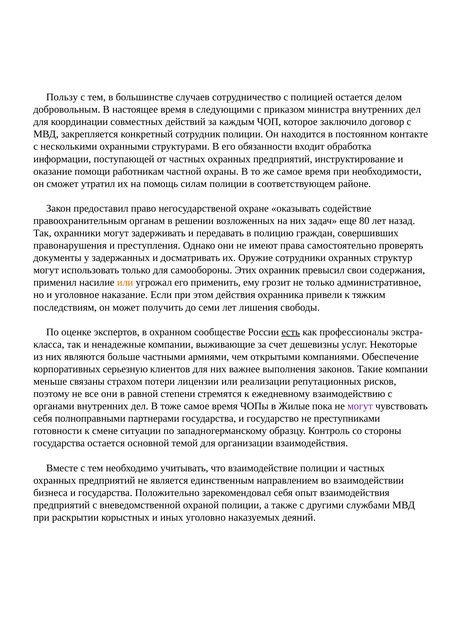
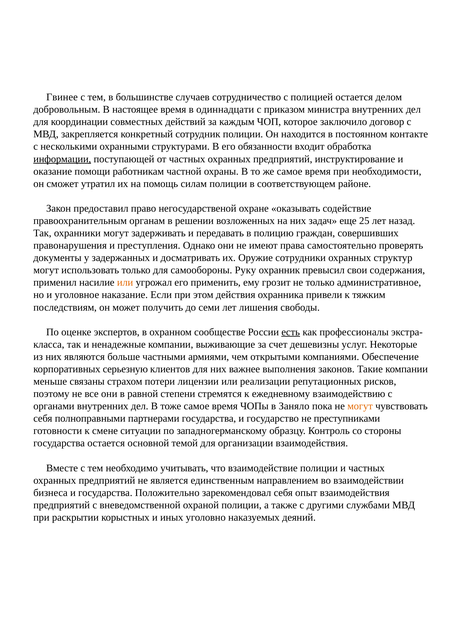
Пользу: Пользу -> Гвинее
следующими: следующими -> одиннадцати
информации underline: none -> present
80: 80 -> 25
Этих: Этих -> Руку
Жилые: Жилые -> Заняло
могут at (360, 406) colour: purple -> orange
